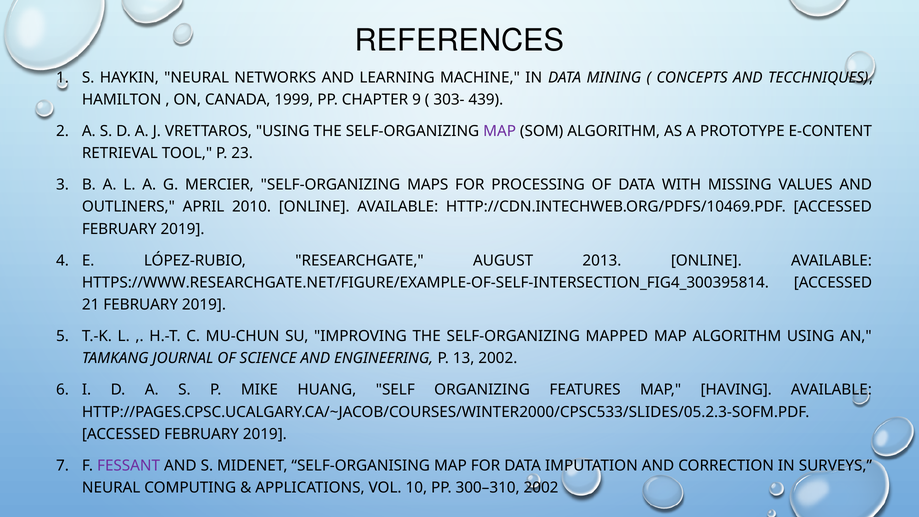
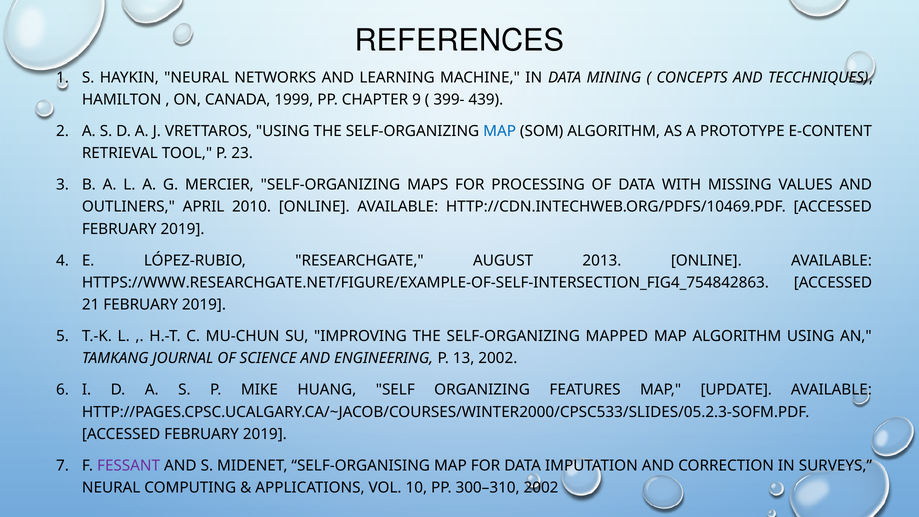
303-: 303- -> 399-
MAP at (500, 131) colour: purple -> blue
HTTPS://WWW.RESEARCHGATE.NET/FIGURE/EXAMPLE-OF-SELF-INTERSECTION_FIG4_300395814: HTTPS://WWW.RESEARCHGATE.NET/FIGURE/EXAMPLE-OF-SELF-INTERSECTION_FIG4_300395814 -> HTTPS://WWW.RESEARCHGATE.NET/FIGURE/EXAMPLE-OF-SELF-INTERSECTION_FIG4_754842863
HAVING: HAVING -> UPDATE
